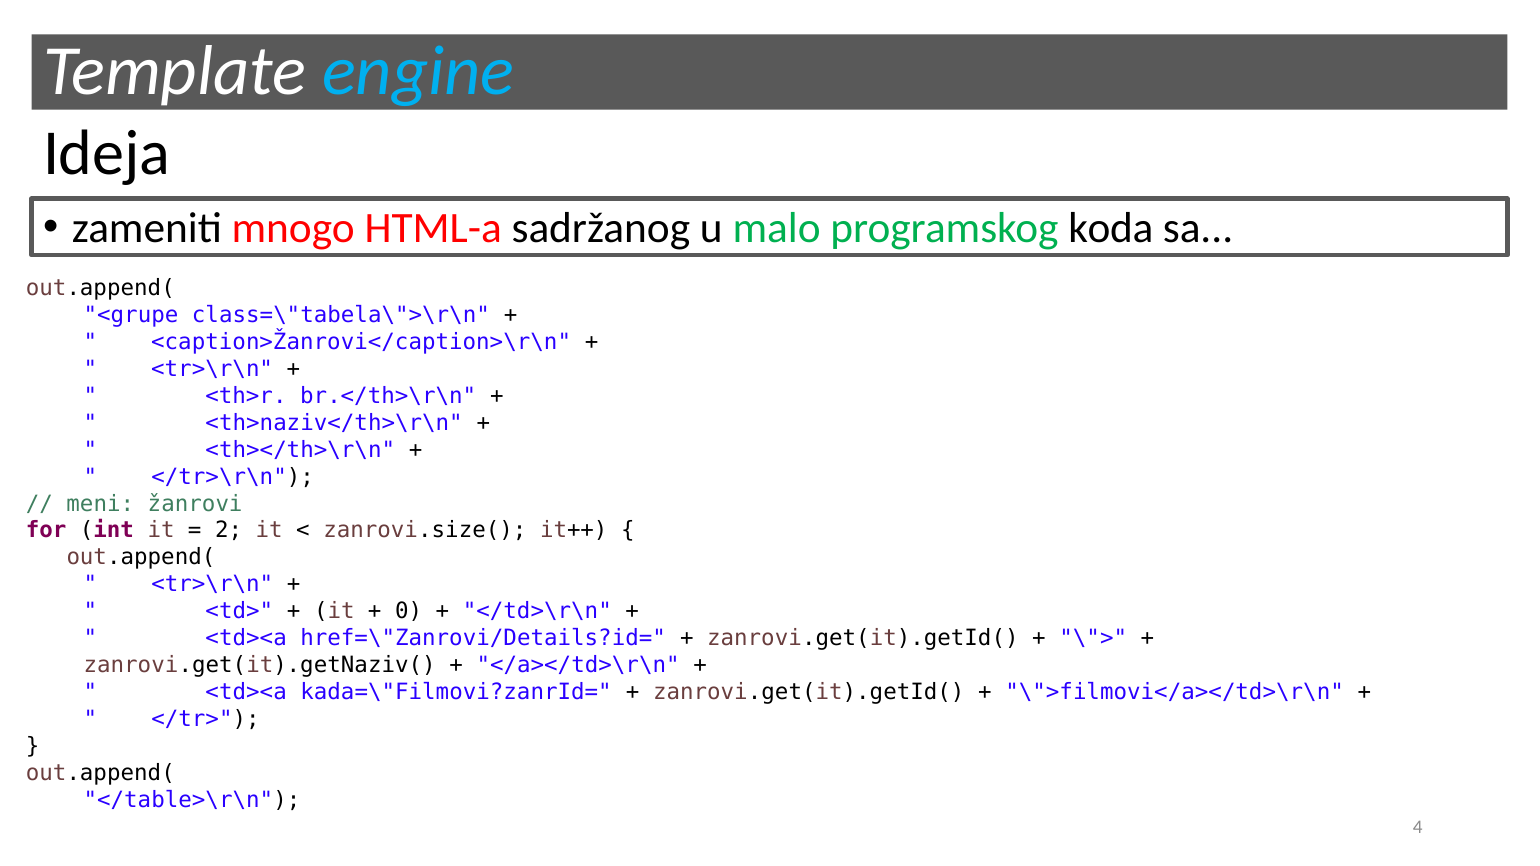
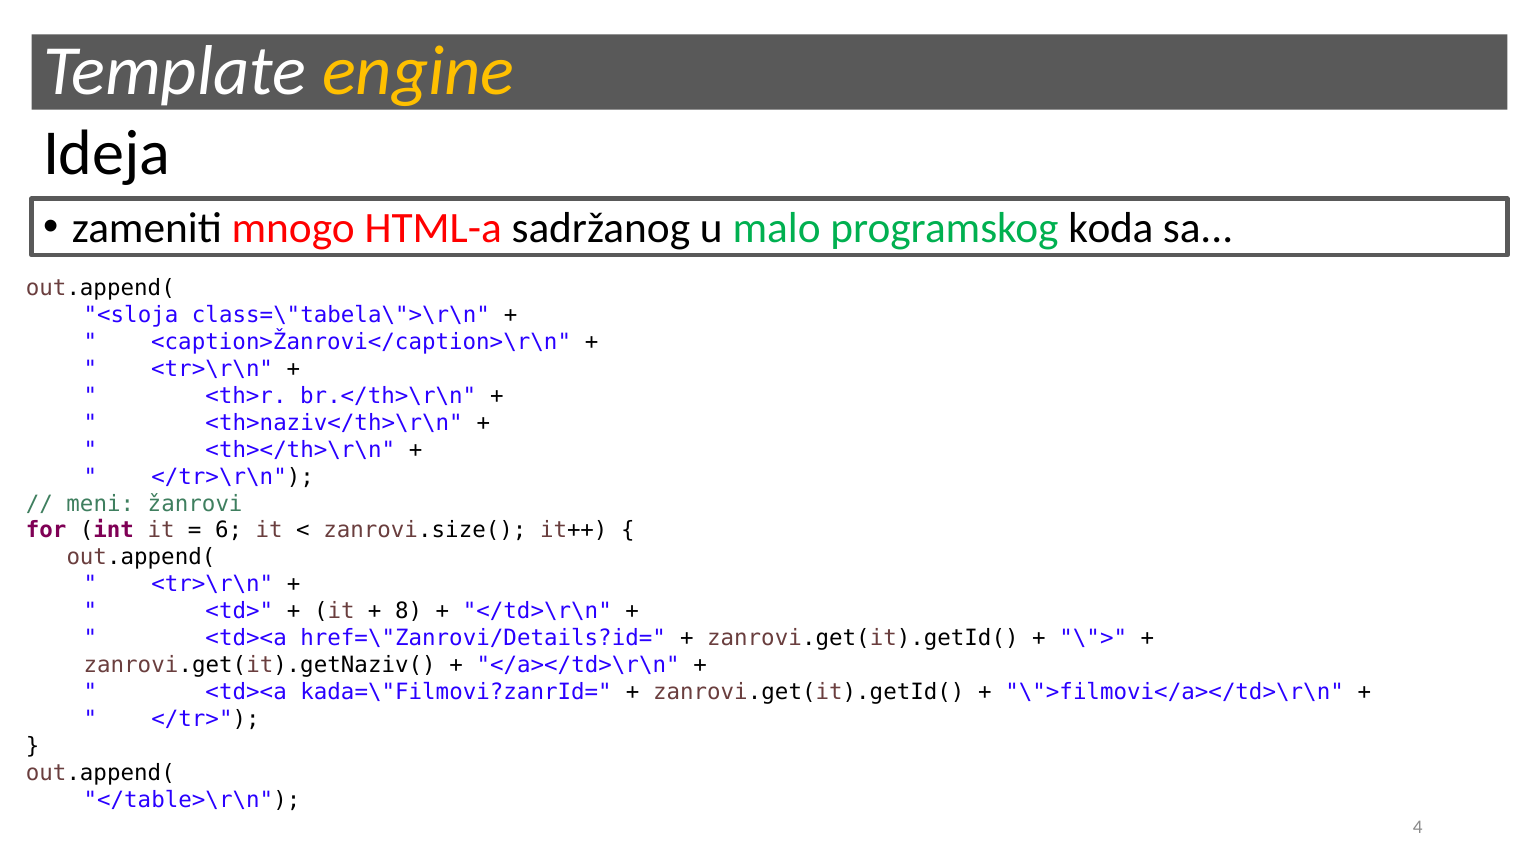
engine colour: light blue -> yellow
<grupe: <grupe -> <sloja
2: 2 -> 6
0: 0 -> 8
